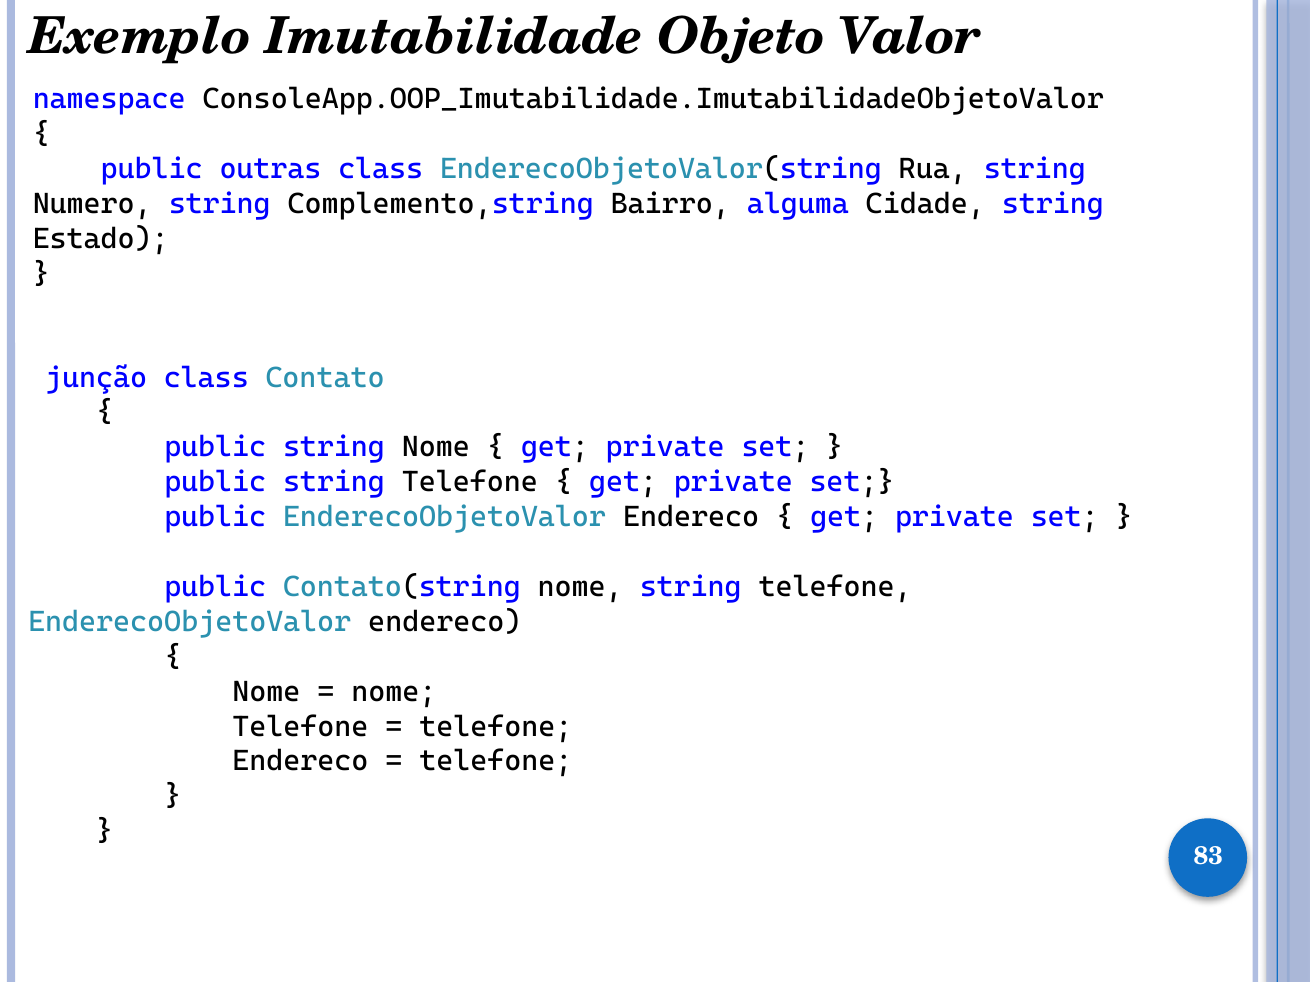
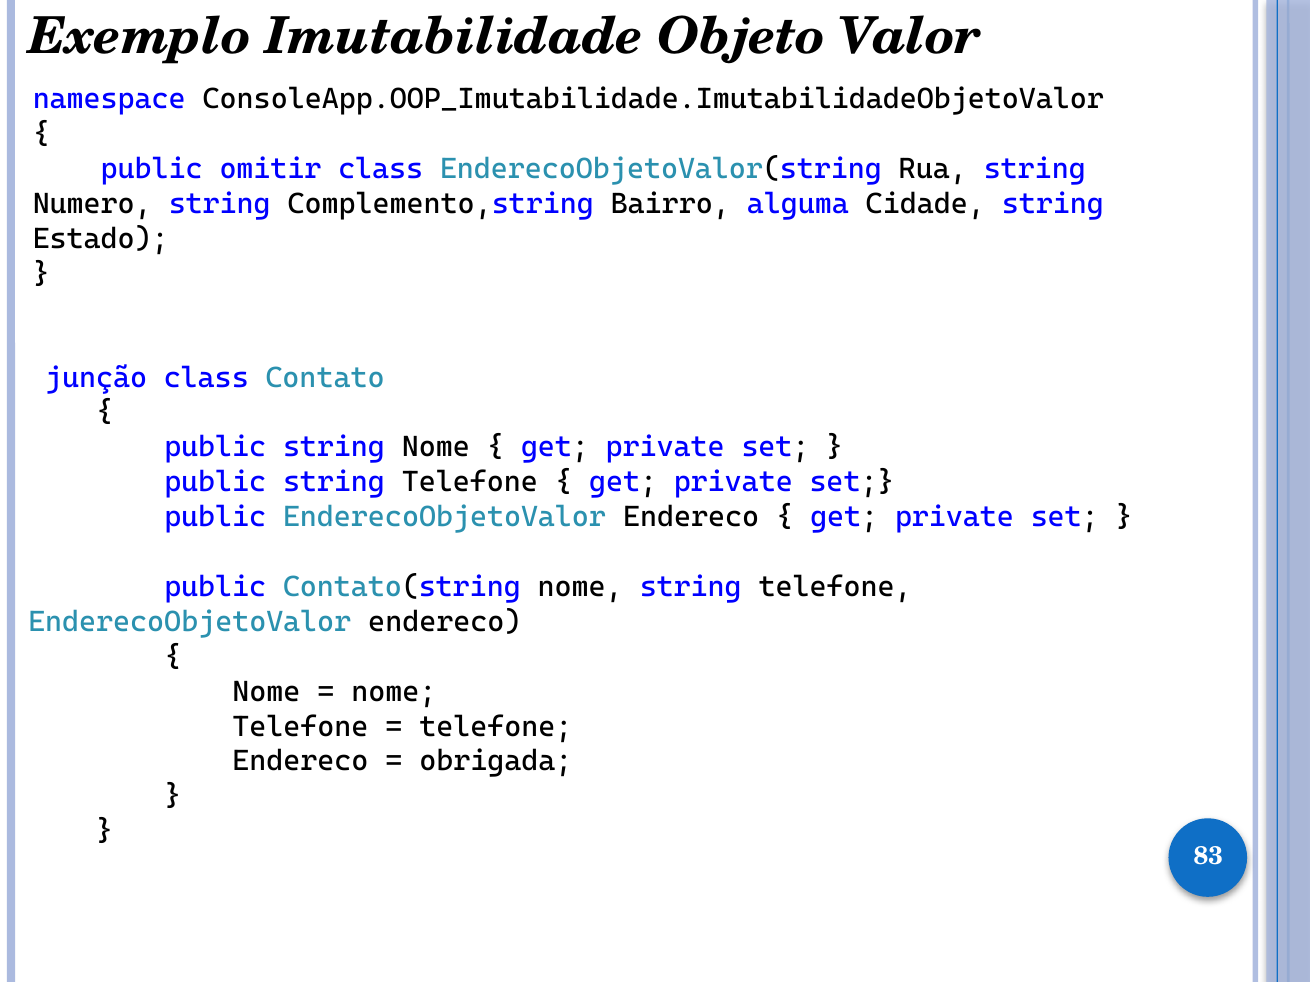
outras: outras -> omitir
telefone at (496, 762): telefone -> obrigada
